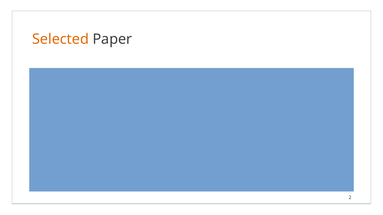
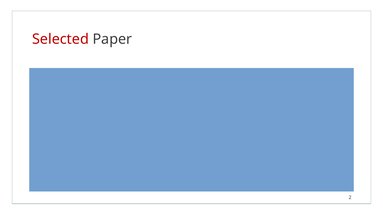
Selected colour: orange -> red
